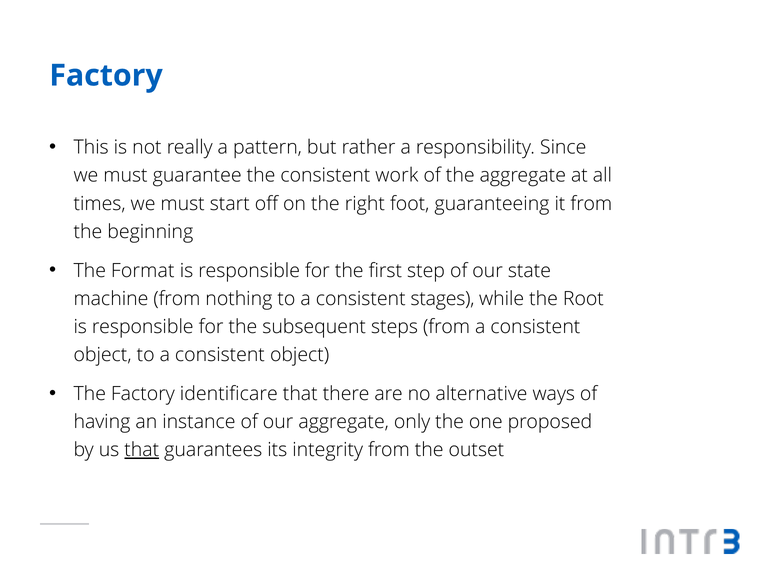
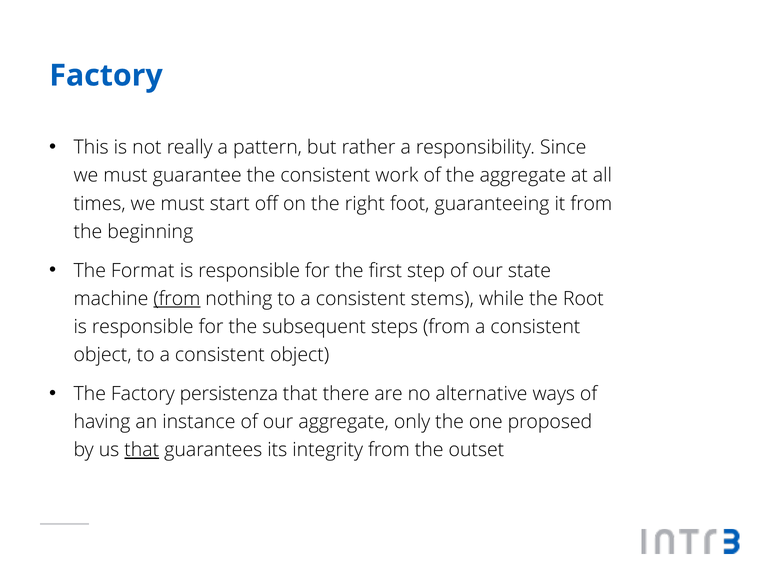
from at (177, 299) underline: none -> present
stages: stages -> stems
identificare: identificare -> persistenza
